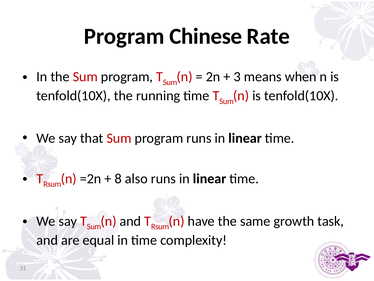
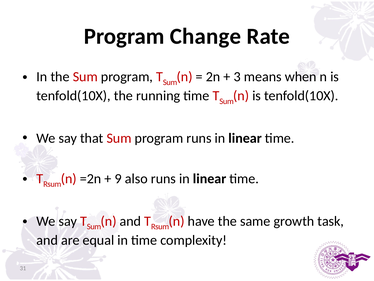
Chinese: Chinese -> Change
8: 8 -> 9
